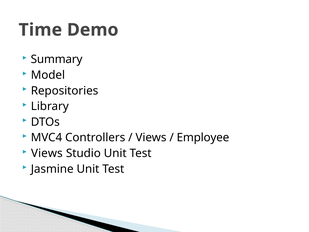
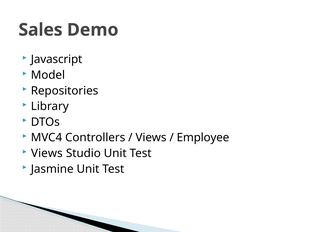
Time: Time -> Sales
Summary: Summary -> Javascript
